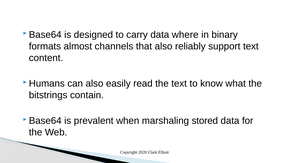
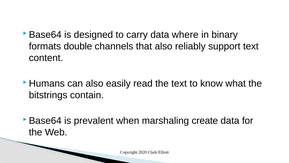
almost: almost -> double
stored: stored -> create
